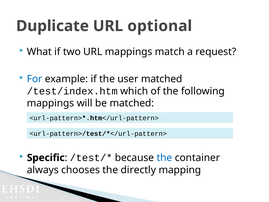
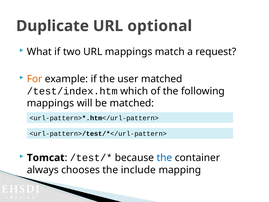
For colour: blue -> orange
Specific: Specific -> Tomcat
directly: directly -> include
